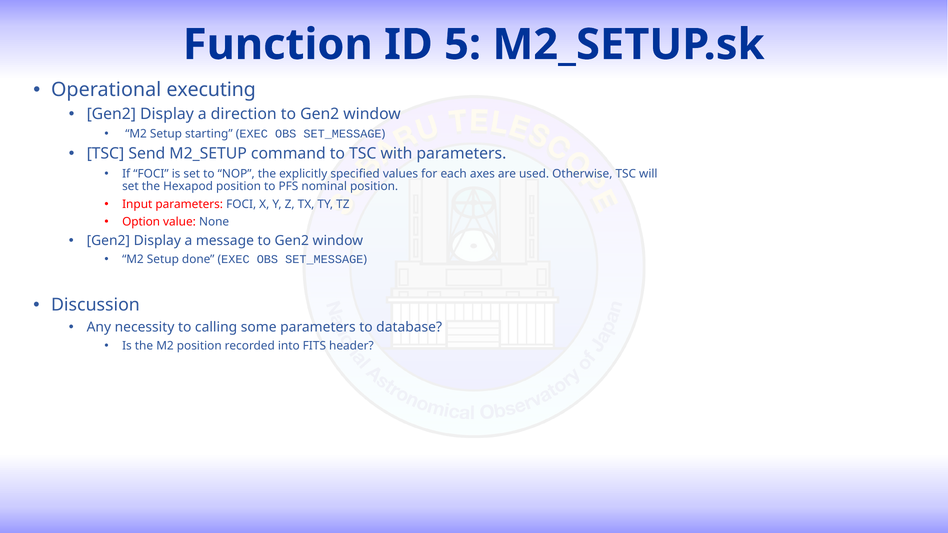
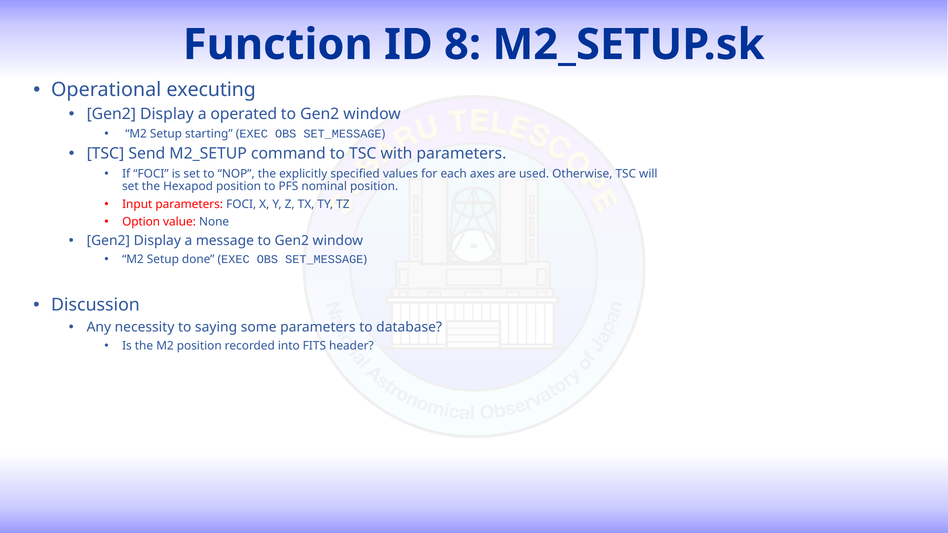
5: 5 -> 8
direction: direction -> operated
calling: calling -> saying
